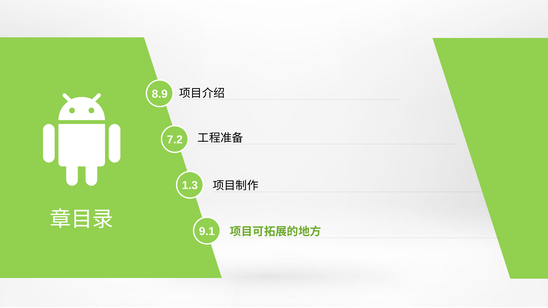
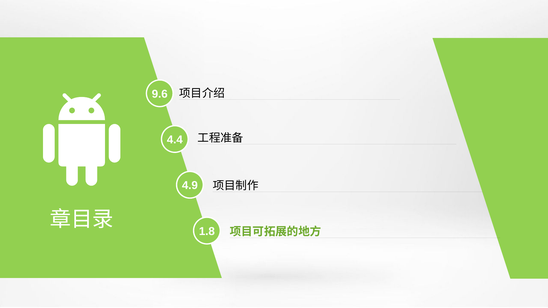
8.9: 8.9 -> 9.6
7.2: 7.2 -> 4.4
1.3: 1.3 -> 4.9
9.1: 9.1 -> 1.8
